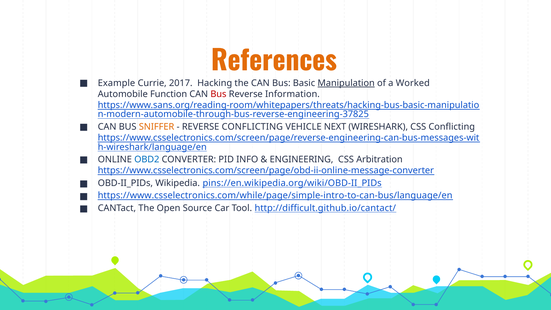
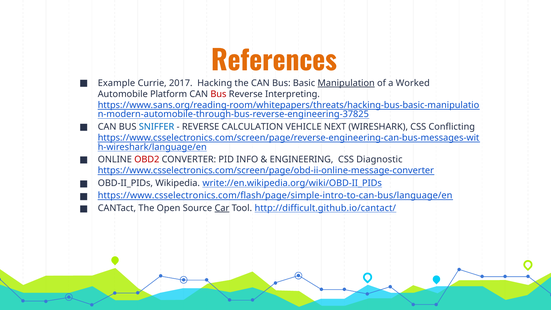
Function: Function -> Platform
Information: Information -> Interpreting
SNIFFER colour: orange -> blue
REVERSE CONFLICTING: CONFLICTING -> CALCULATION
OBD2 colour: blue -> red
Arbitration: Arbitration -> Diagnostic
pins://en.wikipedia.org/wiki/OBD-II_PIDs: pins://en.wikipedia.org/wiki/OBD-II_PIDs -> write://en.wikipedia.org/wiki/OBD-II_PIDs
https://www.csselectronics.com/while/page/simple-intro-to-can-bus/language/en: https://www.csselectronics.com/while/page/simple-intro-to-can-bus/language/en -> https://www.csselectronics.com/flash/page/simple-intro-to-can-bus/language/en
Car underline: none -> present
